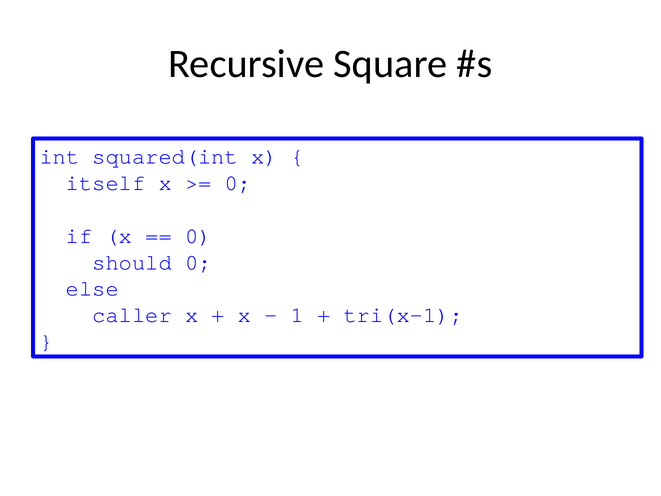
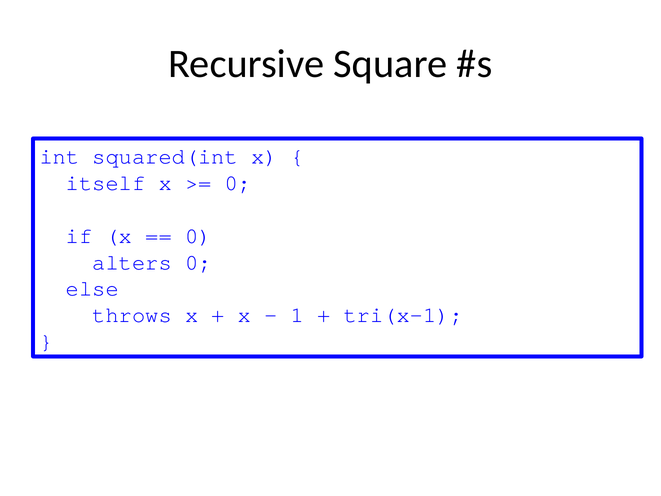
should: should -> alters
caller: caller -> throws
